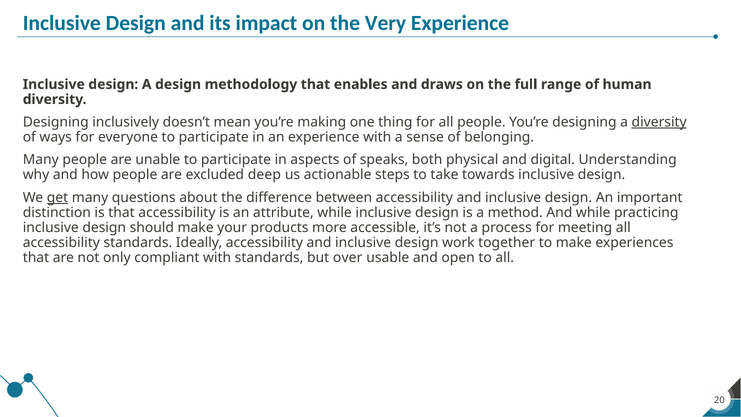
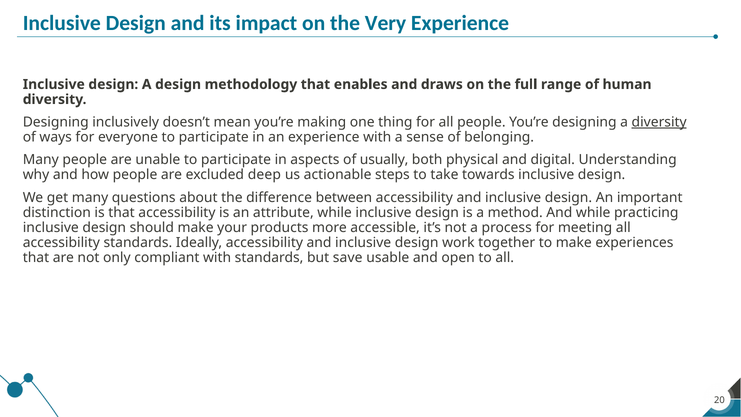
speaks: speaks -> usually
get underline: present -> none
over: over -> save
